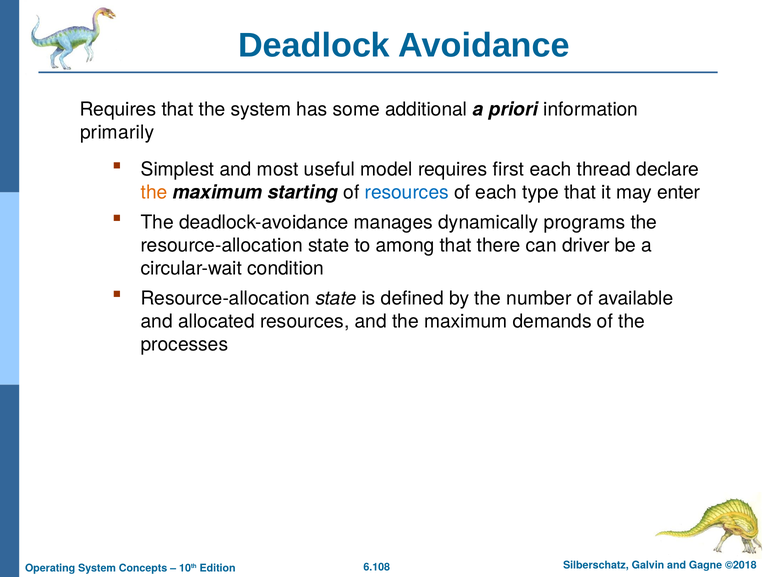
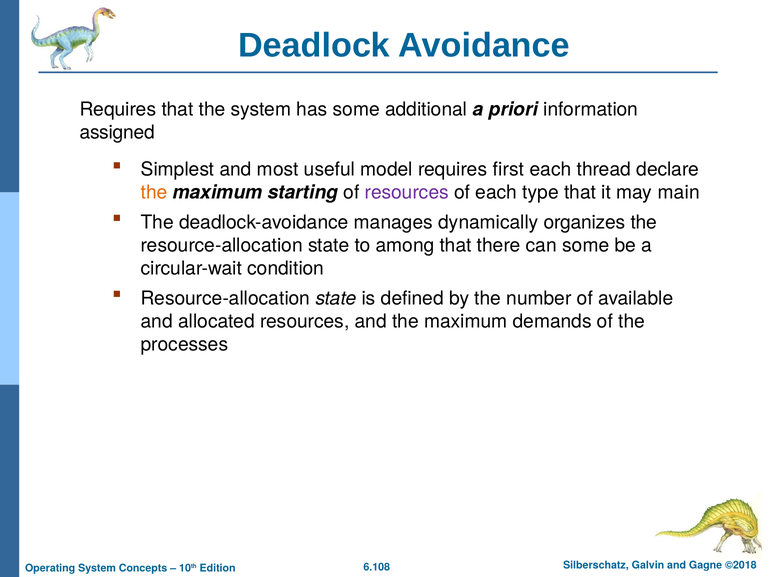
primarily: primarily -> assigned
resources at (407, 192) colour: blue -> purple
enter: enter -> main
programs: programs -> organizes
can driver: driver -> some
